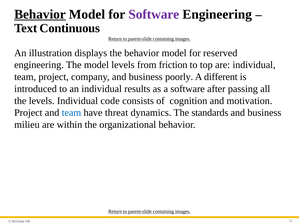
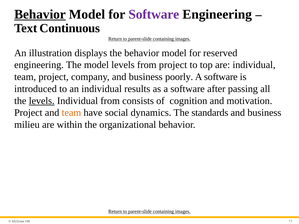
from friction: friction -> project
different at (221, 77): different -> software
levels at (42, 101) underline: none -> present
Individual code: code -> from
team at (71, 113) colour: blue -> orange
threat: threat -> social
